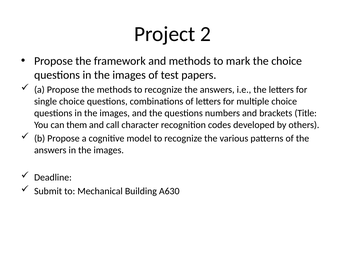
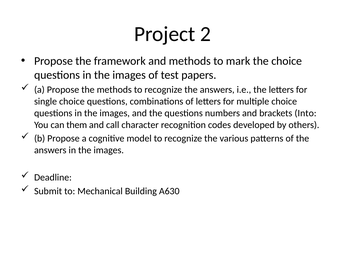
Title: Title -> Into
